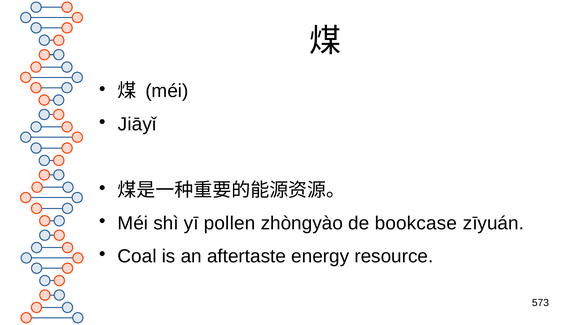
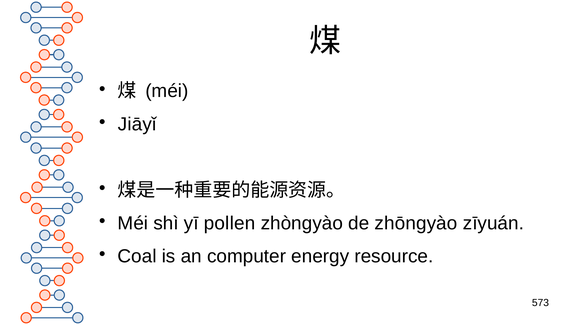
bookcase: bookcase -> zhōngyào
aftertaste: aftertaste -> computer
